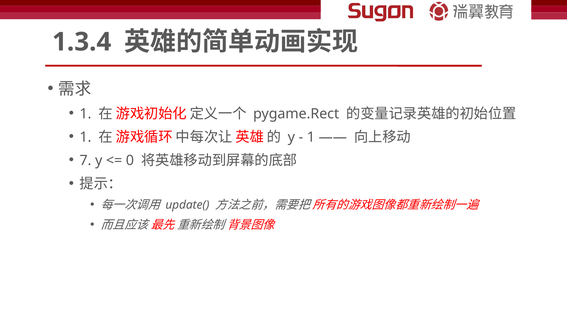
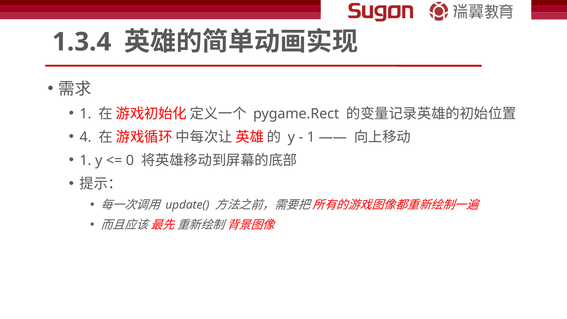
1 at (85, 137): 1 -> 4
7 at (85, 160): 7 -> 1
